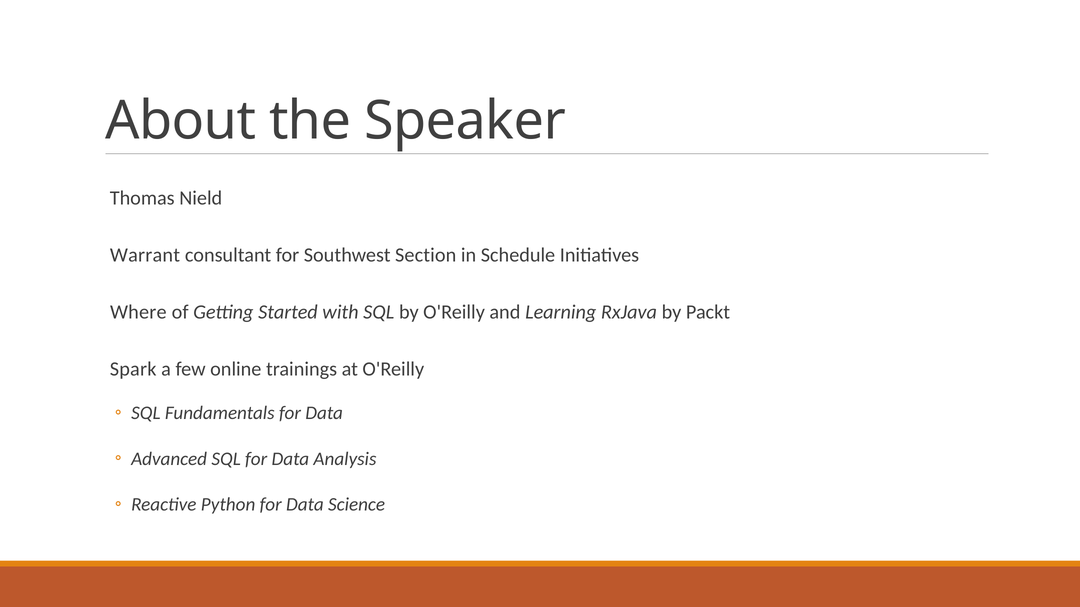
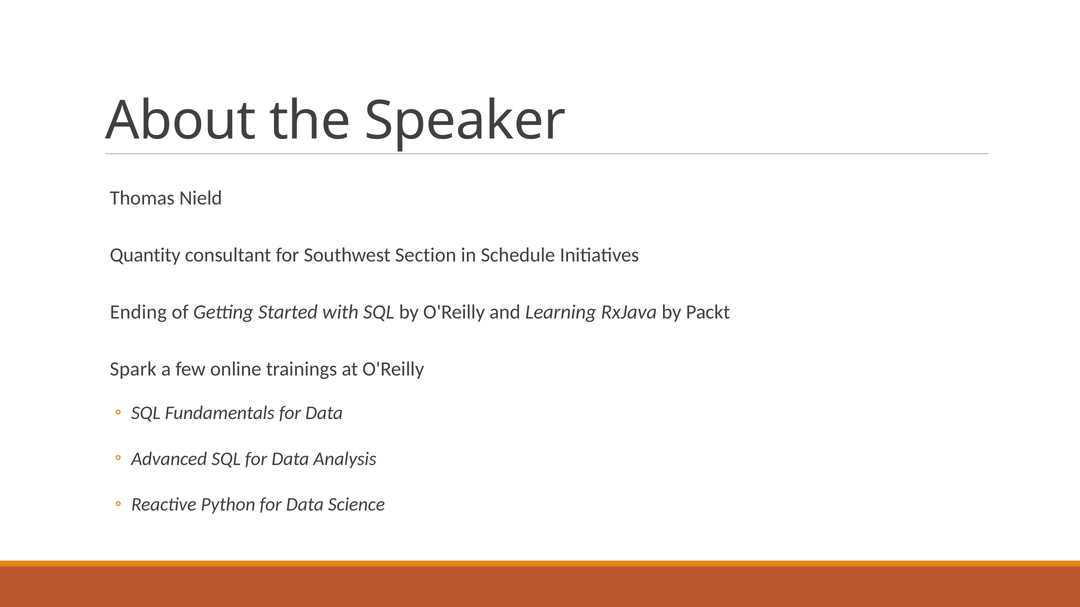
Warrant: Warrant -> Quantity
Where: Where -> Ending
